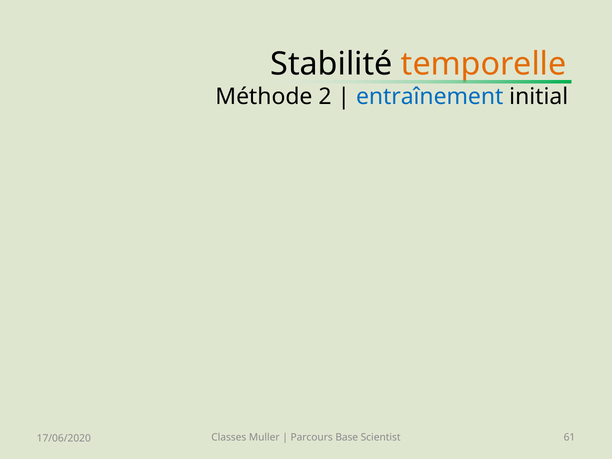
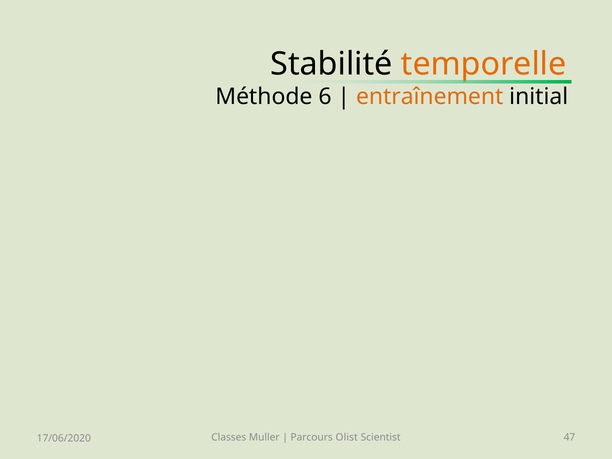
2: 2 -> 6
entraînement colour: blue -> orange
Base: Base -> Olist
61: 61 -> 47
